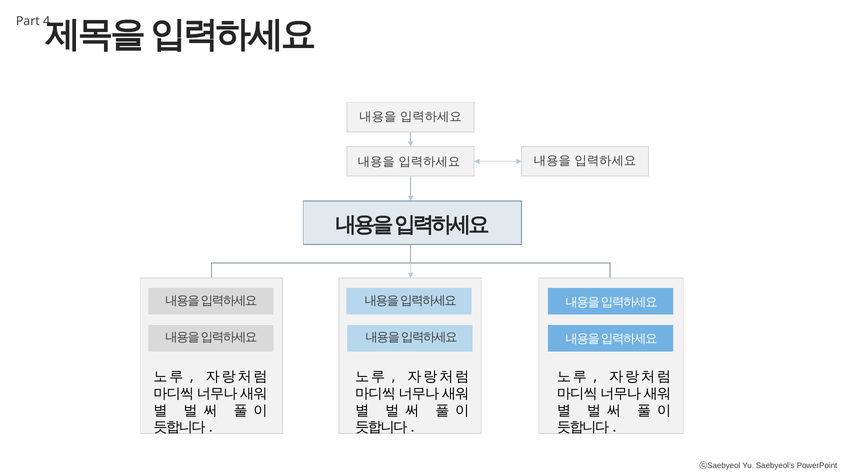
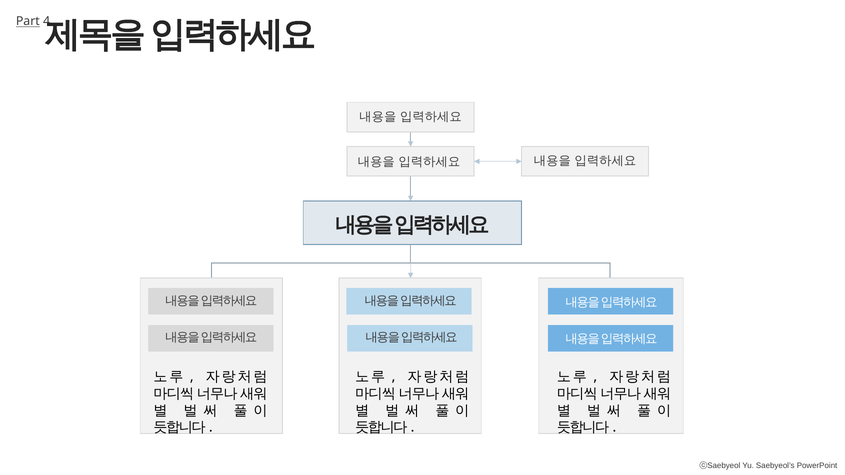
Part underline: none -> present
